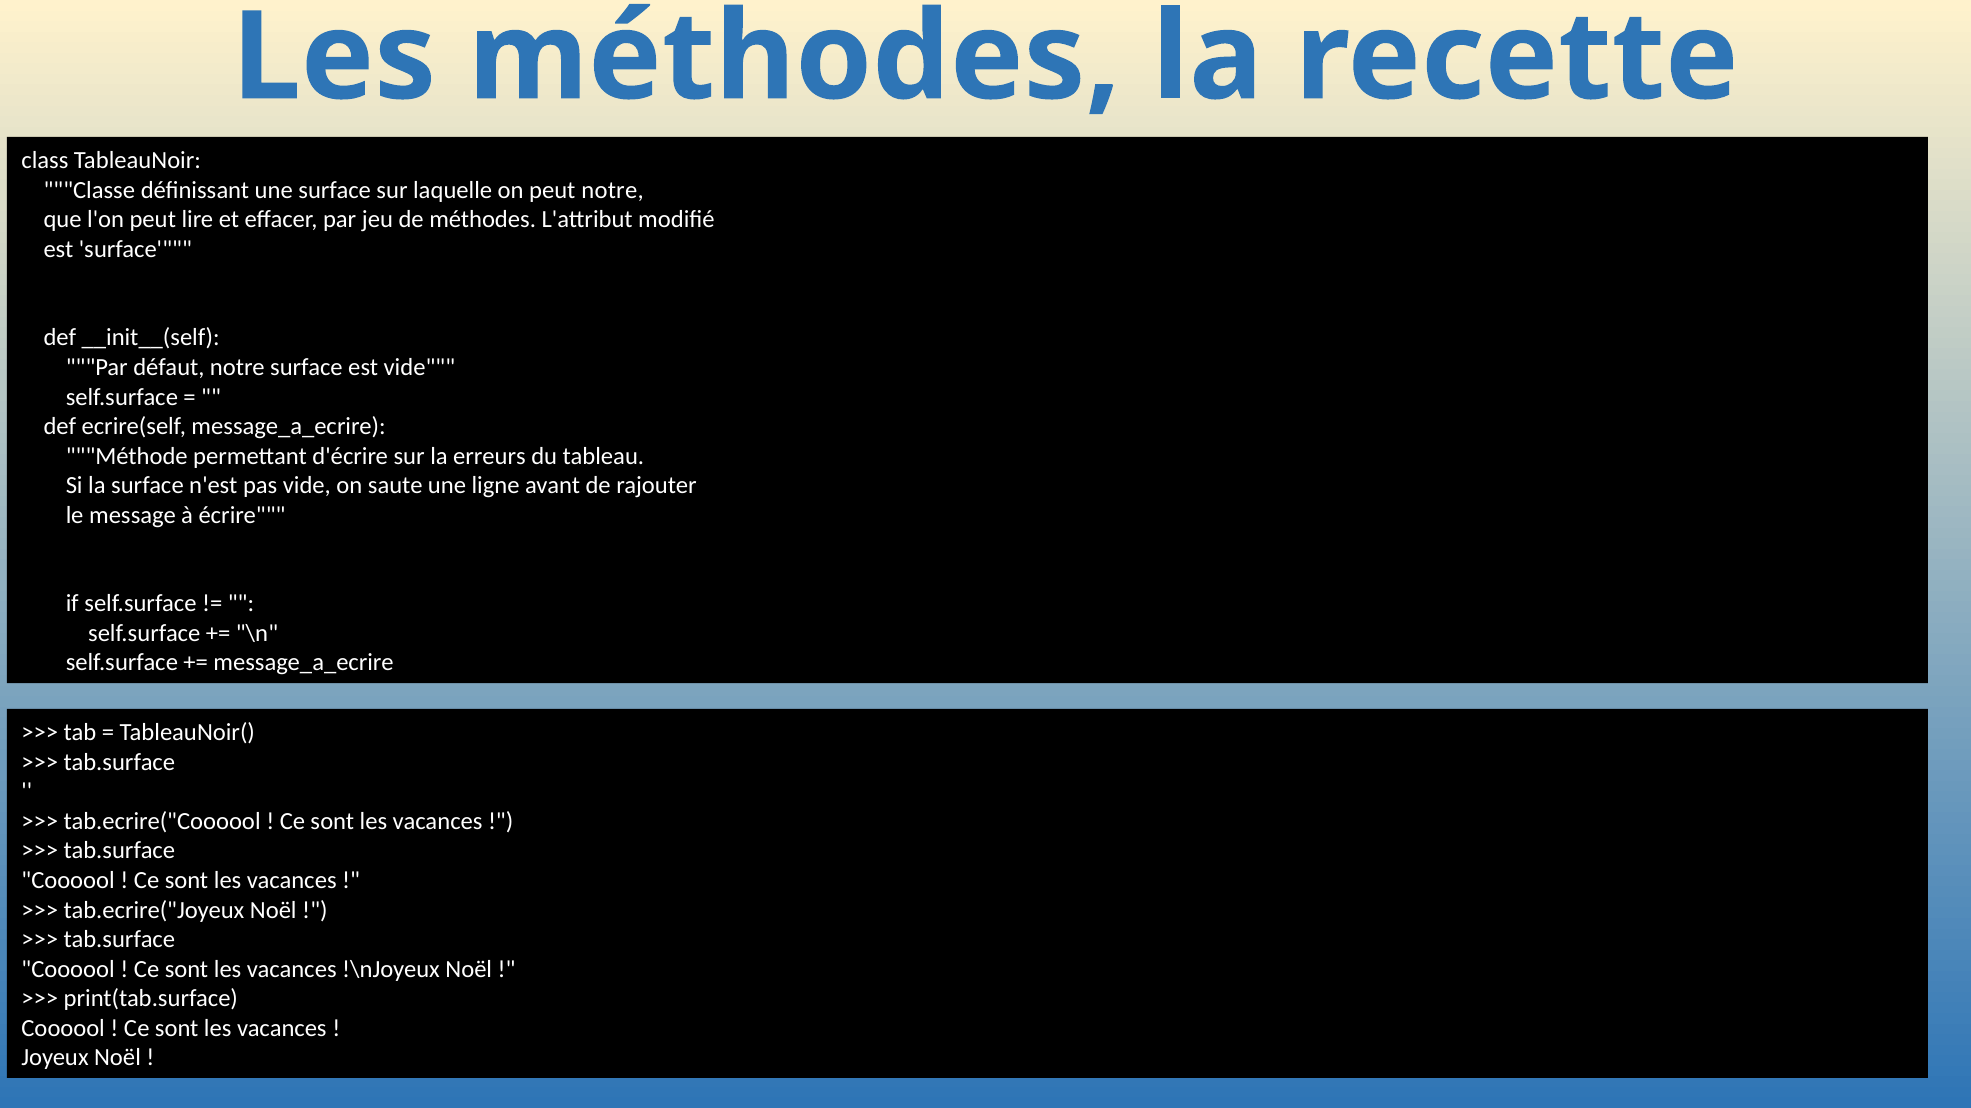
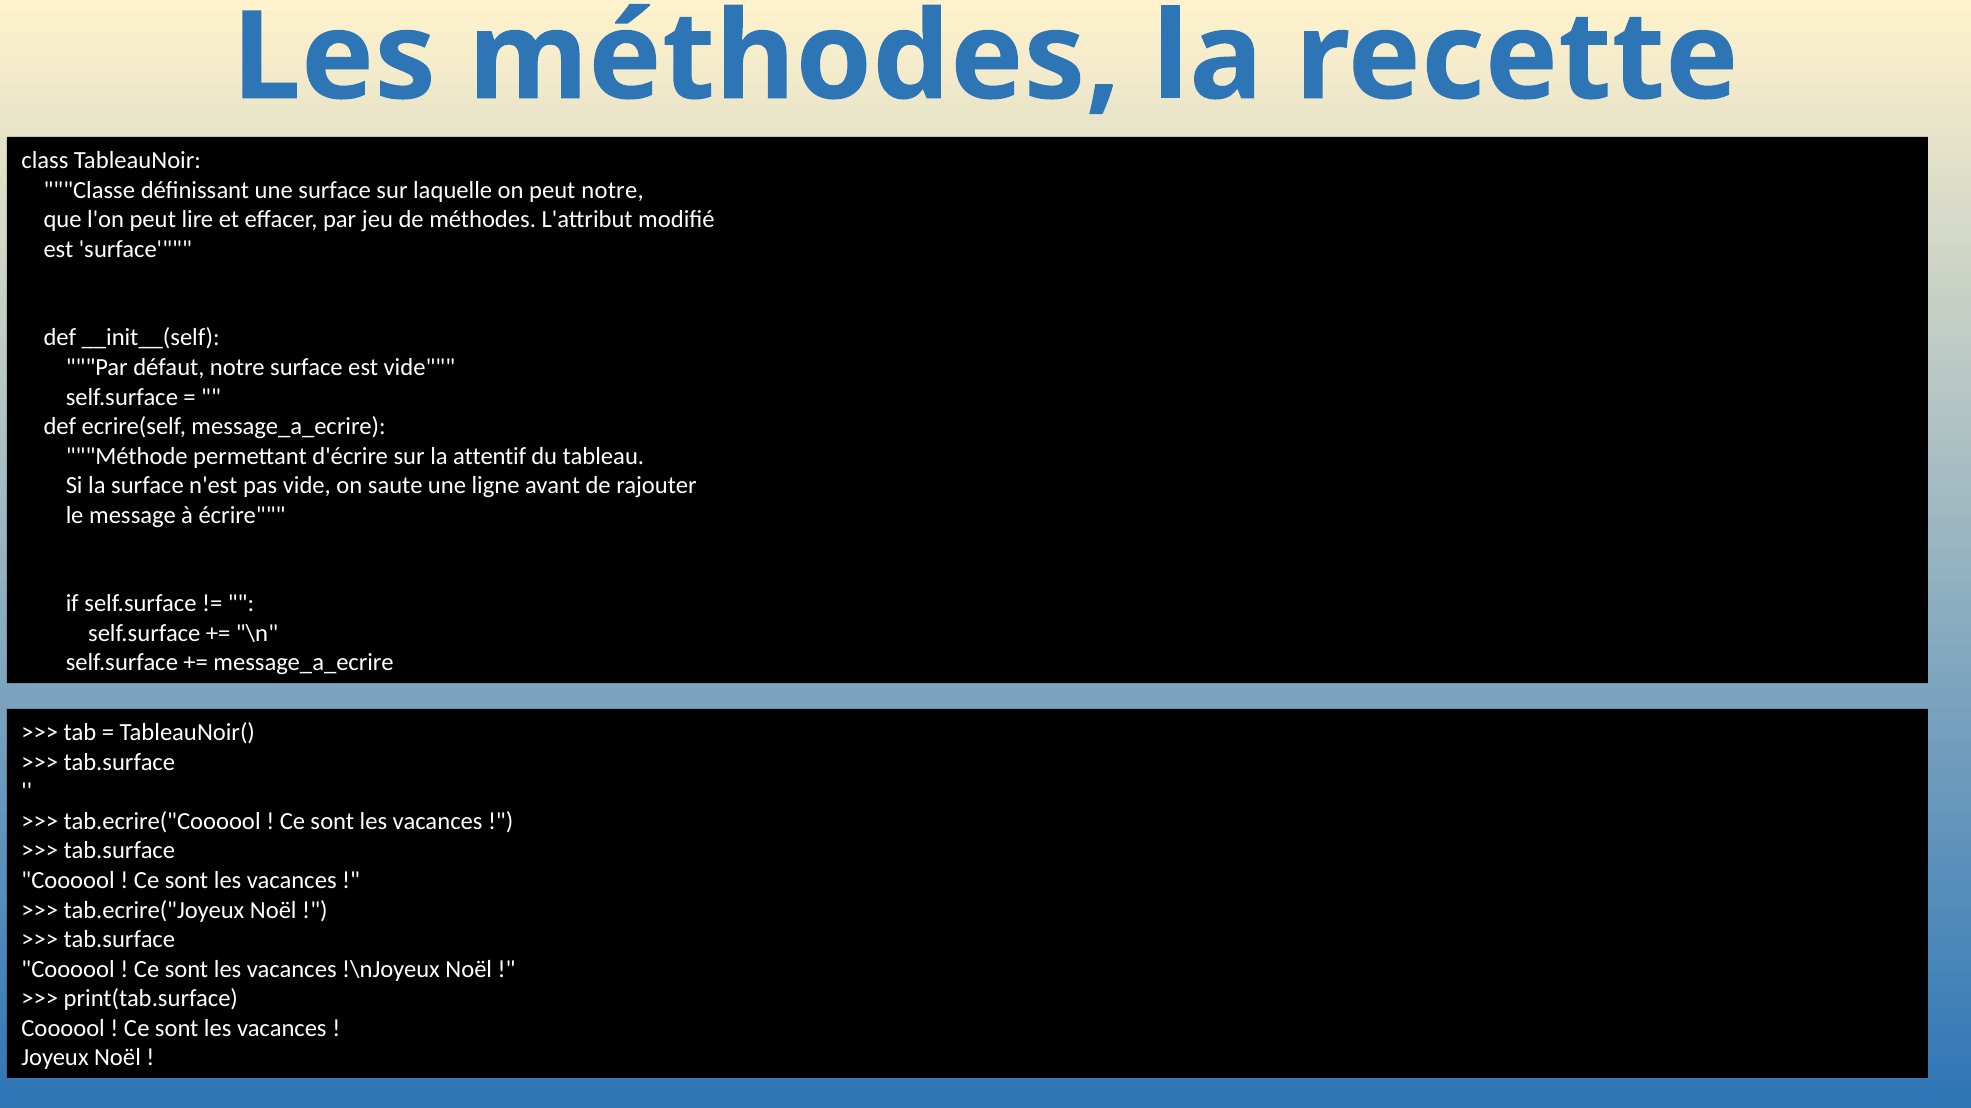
erreurs: erreurs -> attentif
